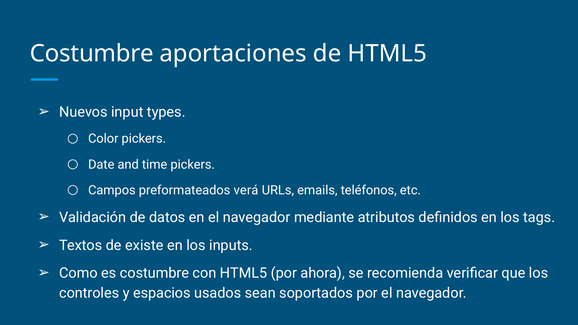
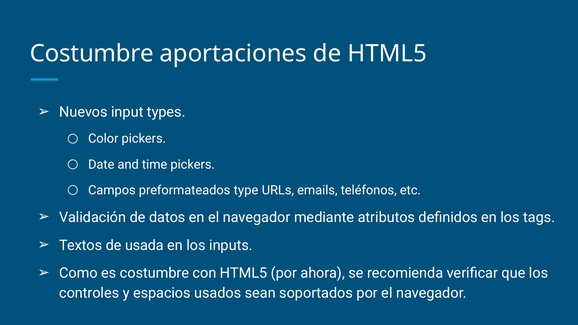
verá: verá -> type
existe: existe -> usada
